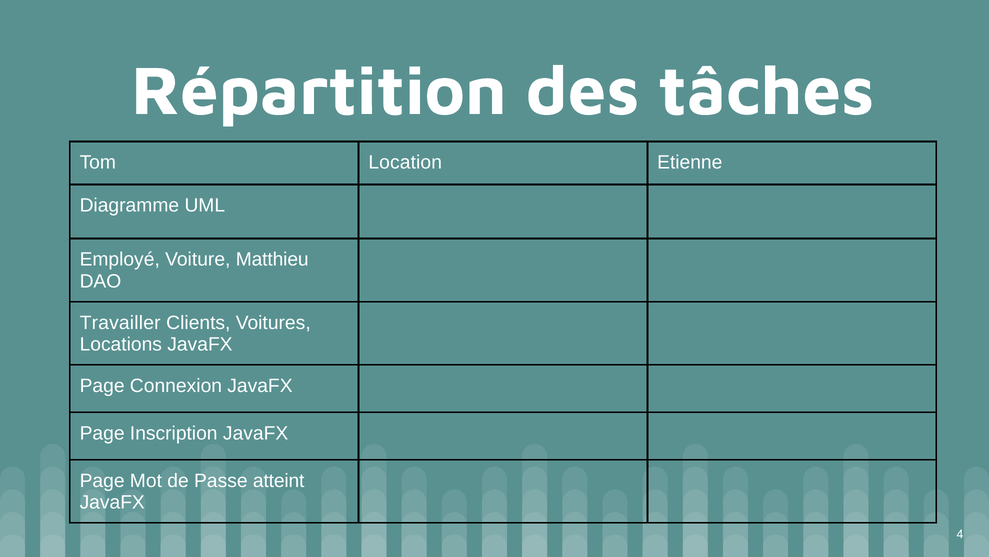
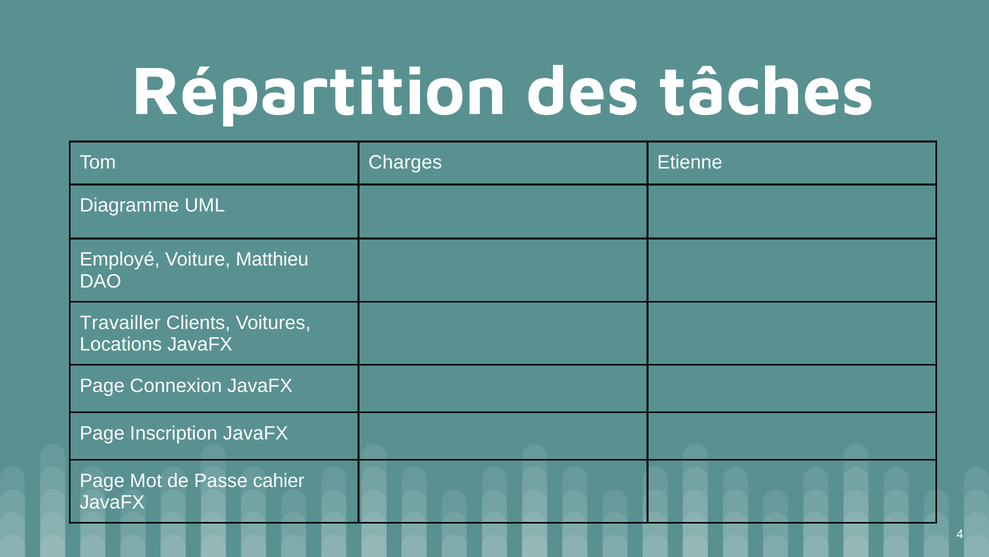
Location: Location -> Charges
atteint: atteint -> cahier
